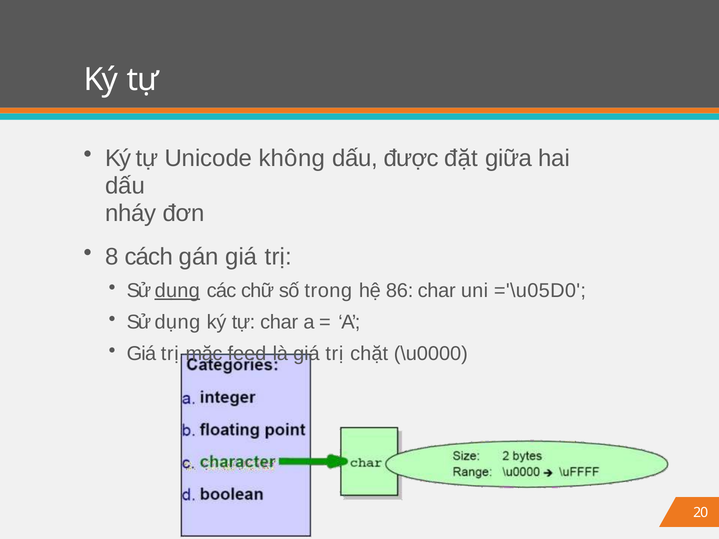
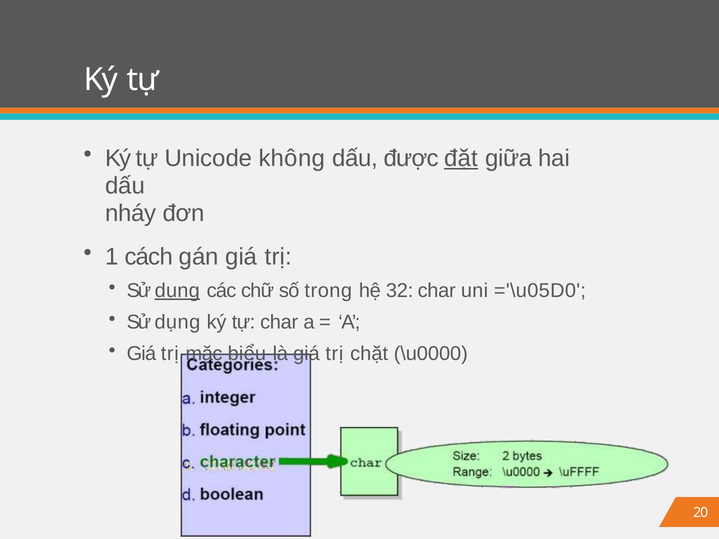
đặt underline: none -> present
8: 8 -> 1
86: 86 -> 32
feed: feed -> biểu
